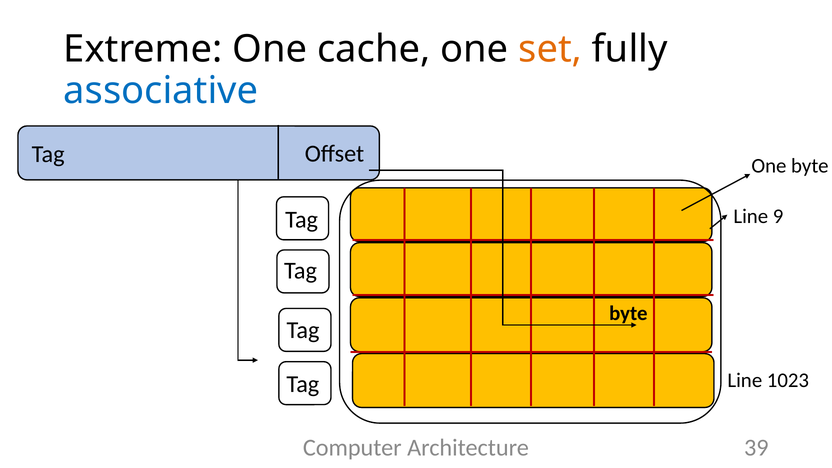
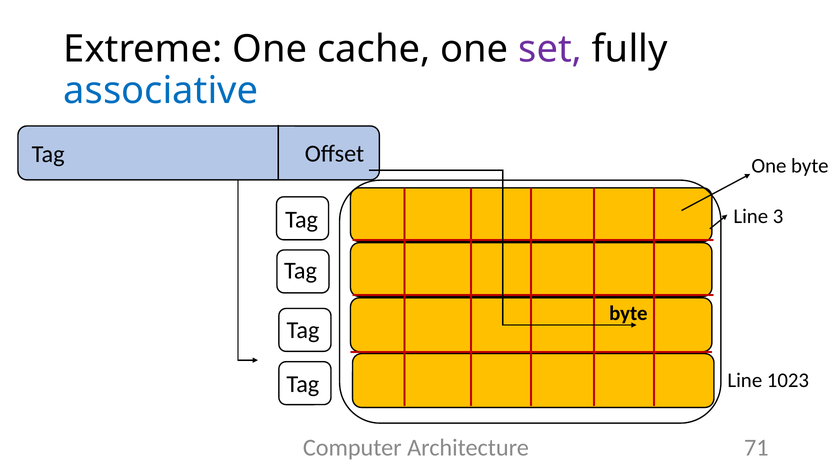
set colour: orange -> purple
9: 9 -> 3
39: 39 -> 71
